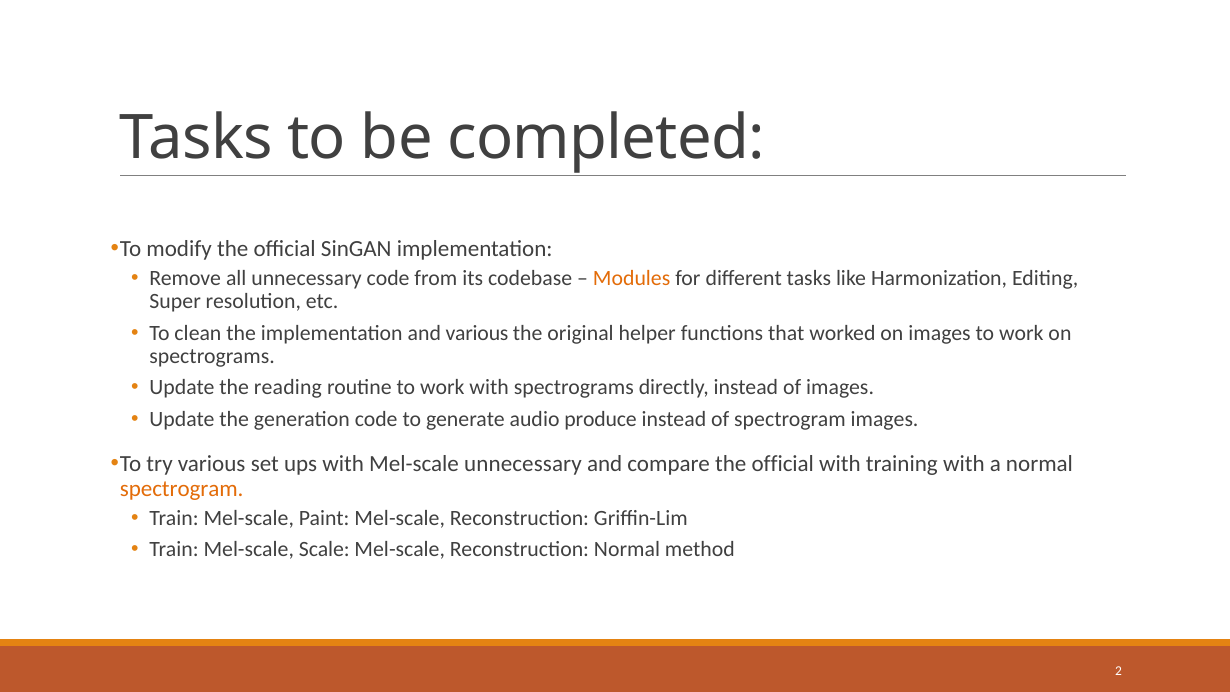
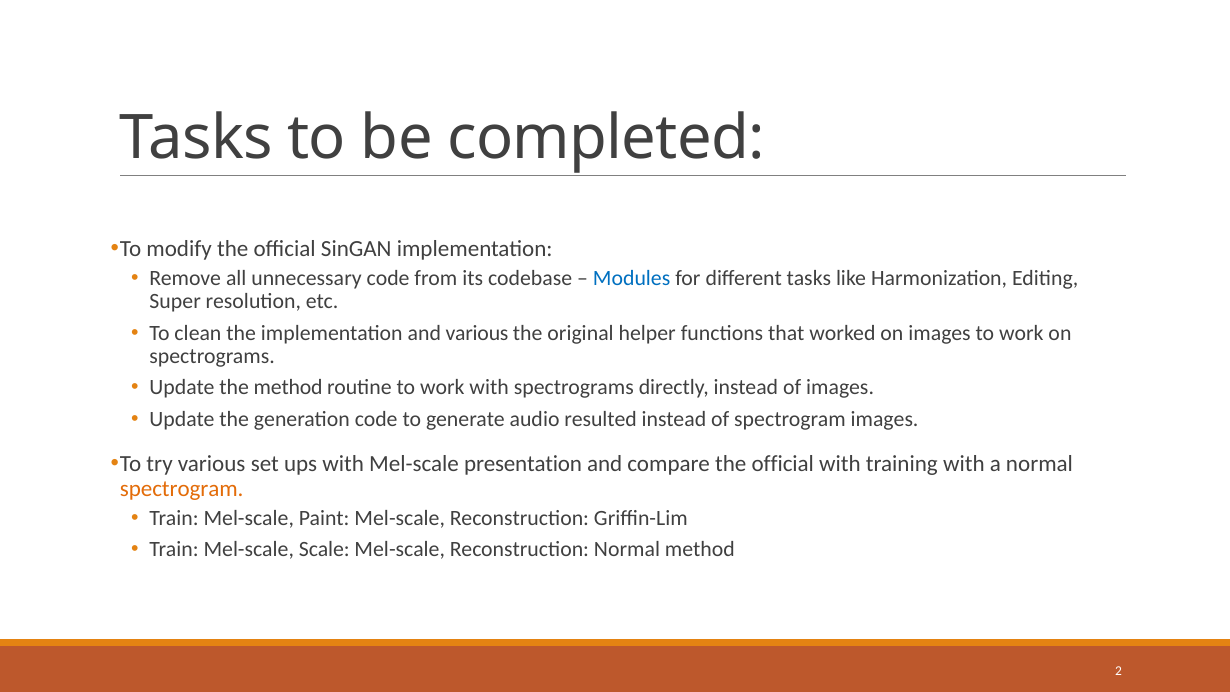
Modules colour: orange -> blue
the reading: reading -> method
produce: produce -> resulted
Mel-scale unnecessary: unnecessary -> presentation
